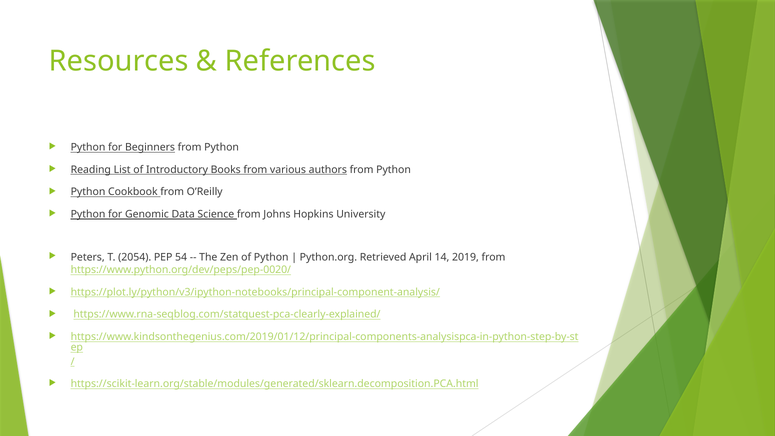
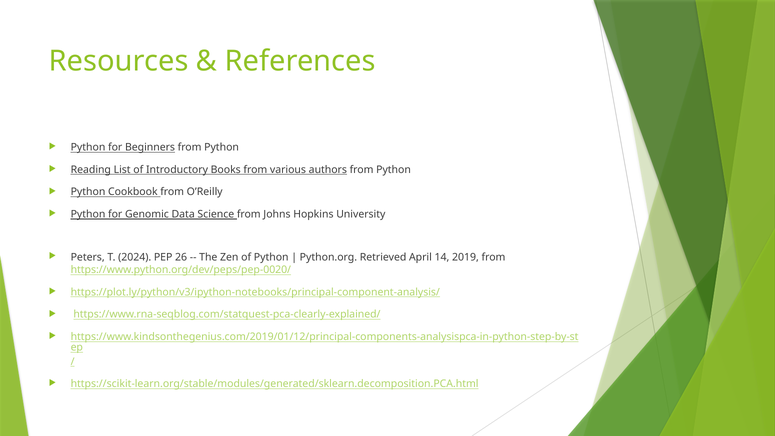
2054: 2054 -> 2024
54: 54 -> 26
